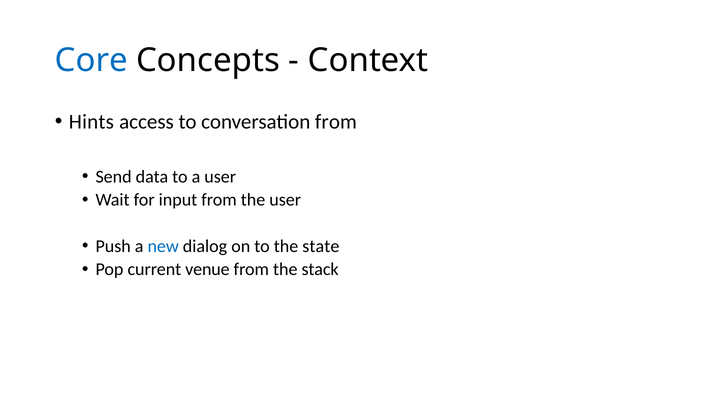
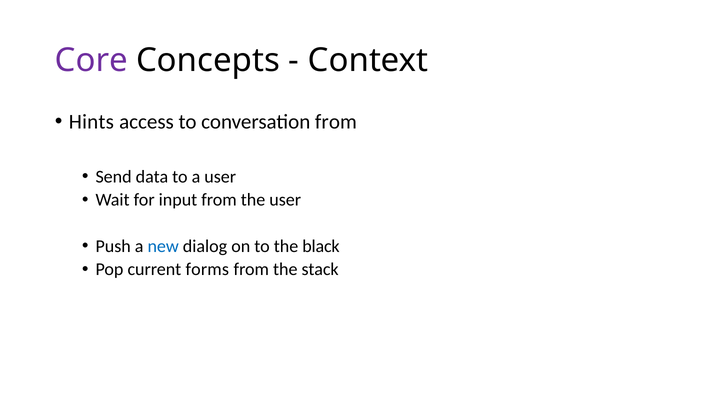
Core colour: blue -> purple
state: state -> black
venue: venue -> forms
